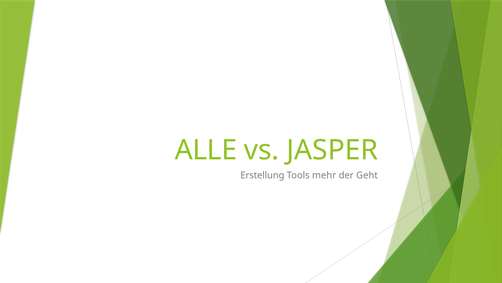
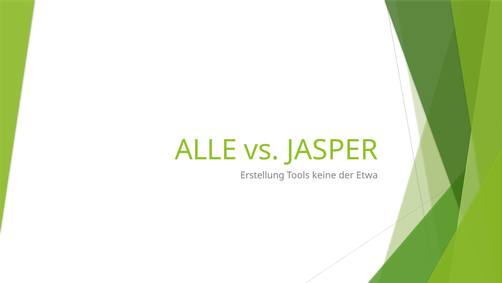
mehr: mehr -> keine
Geht: Geht -> Etwa
